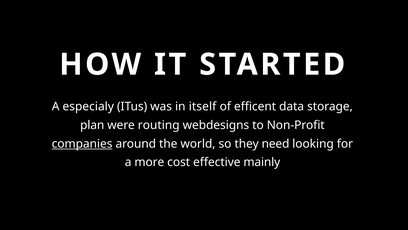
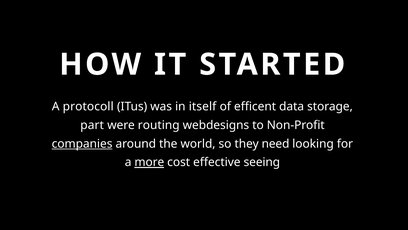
especialy: especialy -> protocoll
plan: plan -> part
more underline: none -> present
mainly: mainly -> seeing
